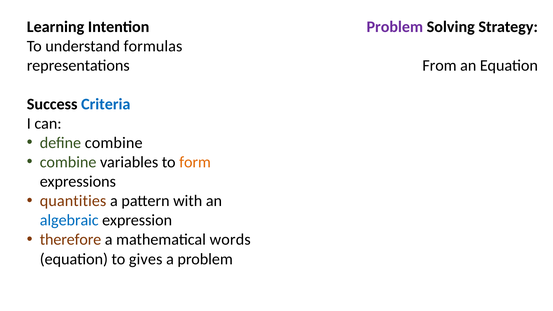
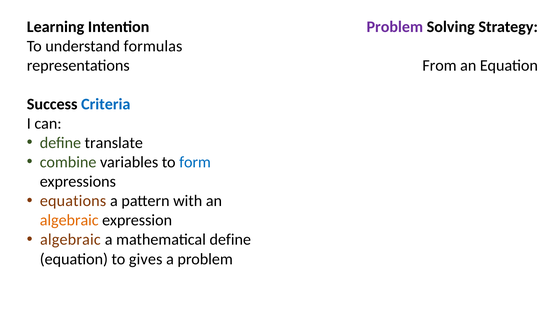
define combine: combine -> translate
form colour: orange -> blue
quantities: quantities -> equations
algebraic at (69, 220) colour: blue -> orange
therefore at (71, 240): therefore -> algebraic
mathematical words: words -> define
